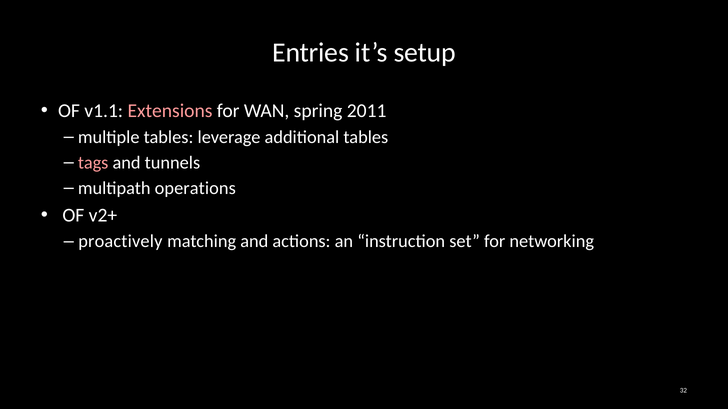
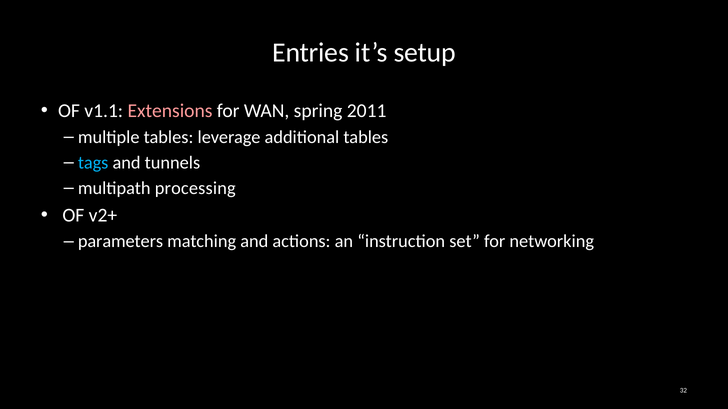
tags colour: pink -> light blue
operations: operations -> processing
proactively: proactively -> parameters
